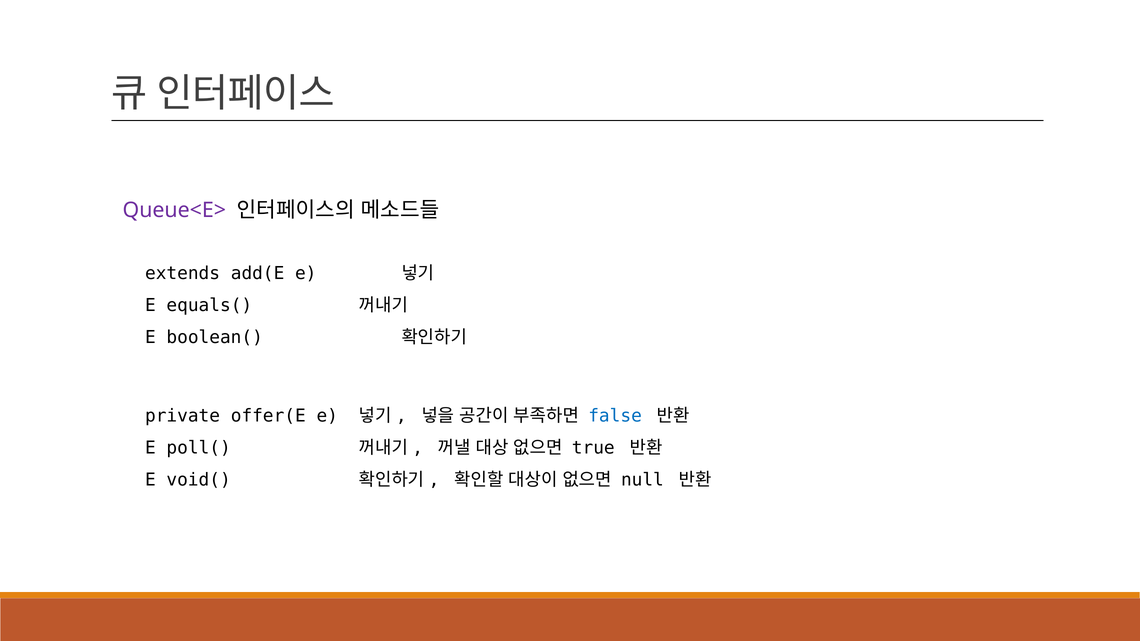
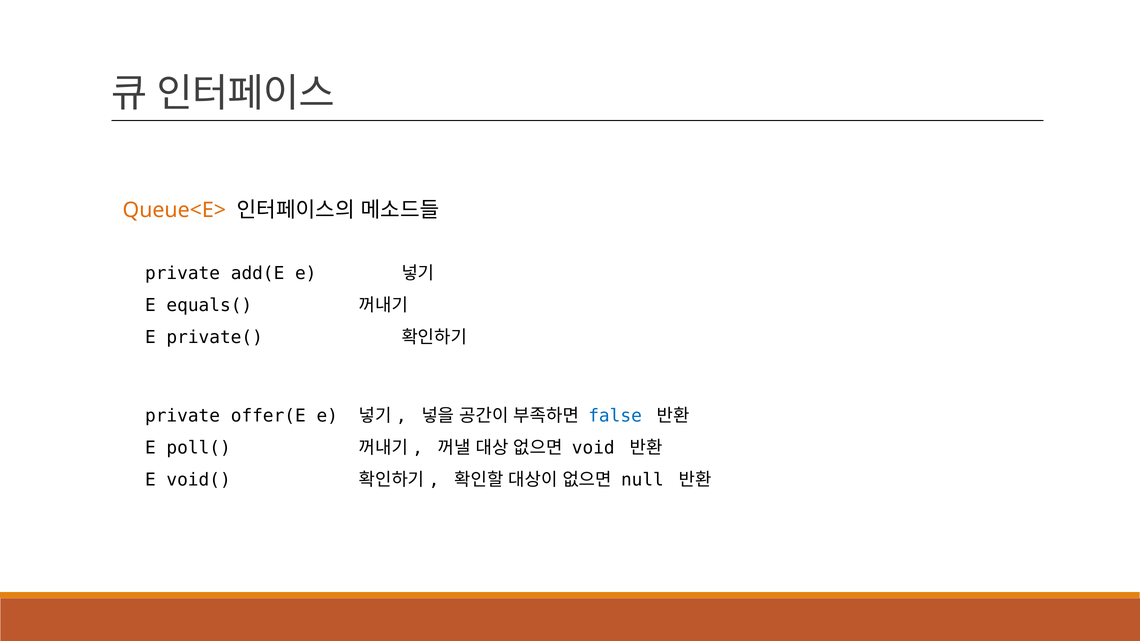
Queue<E> colour: purple -> orange
extends at (183, 273): extends -> private
boolean(: boolean( -> private(
true: true -> void
